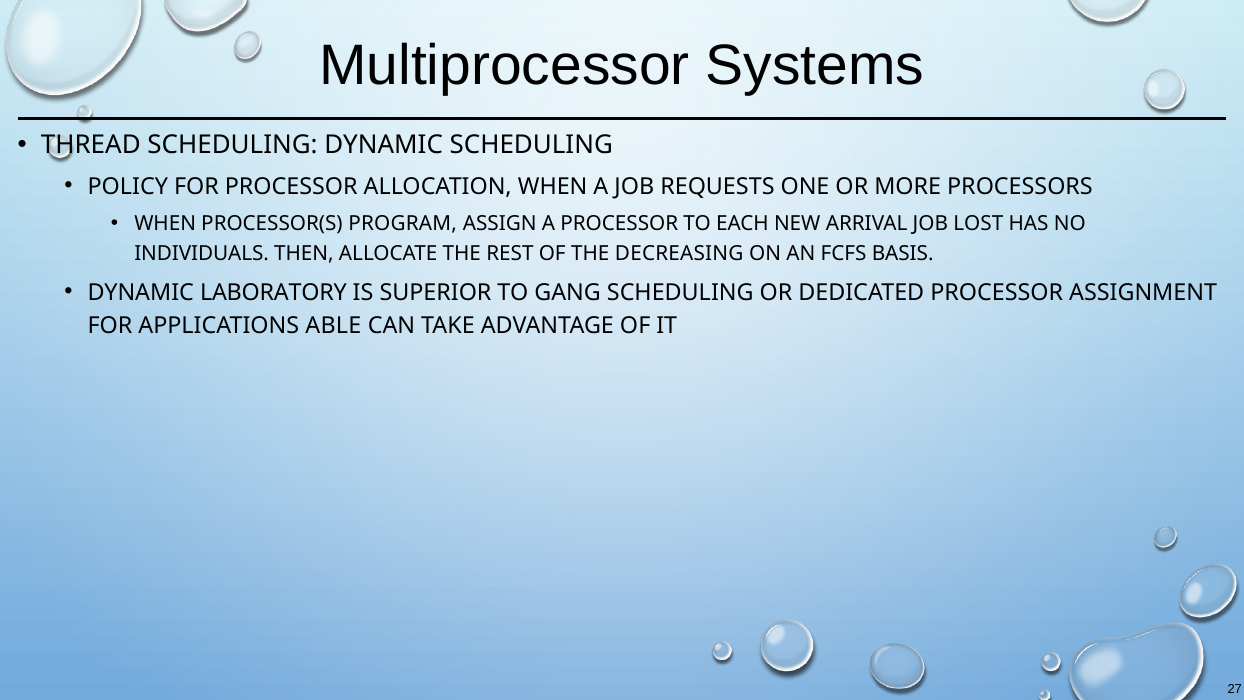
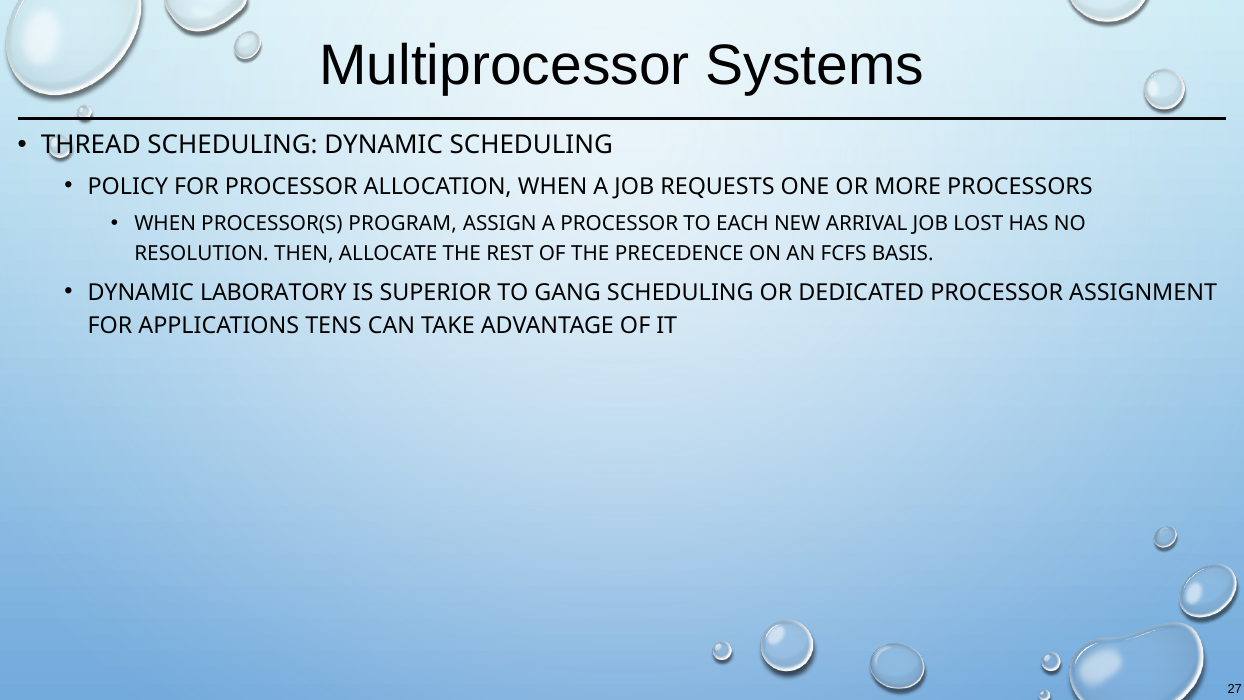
INDIVIDUALS: INDIVIDUALS -> RESOLUTION
DECREASING: DECREASING -> PRECEDENCE
ABLE: ABLE -> TENS
